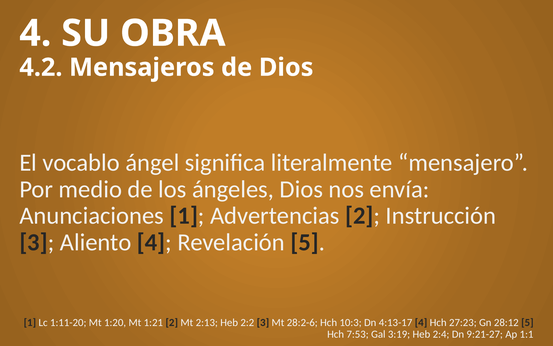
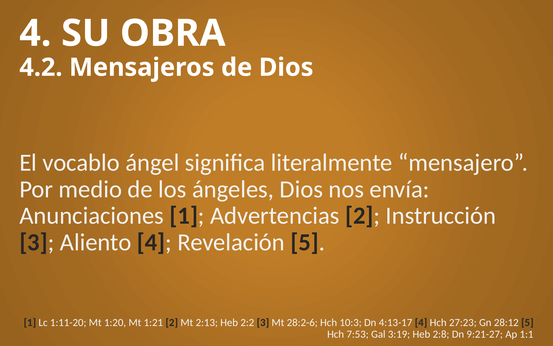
2:4: 2:4 -> 2:8
